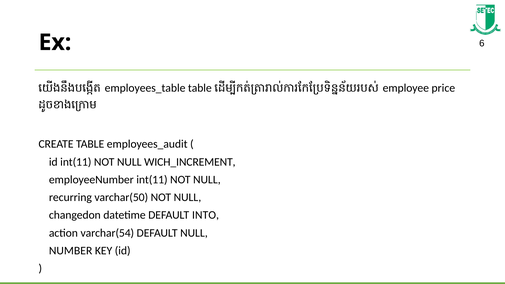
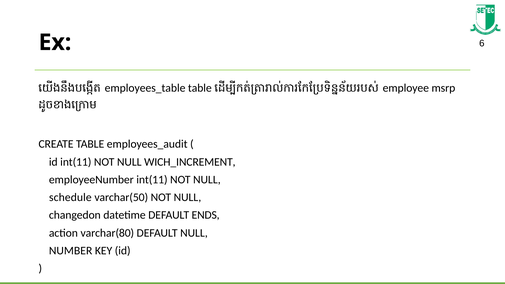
price: price -> msrp
recurring: recurring -> schedule
INTO: INTO -> ENDS
varchar(54: varchar(54 -> varchar(80
